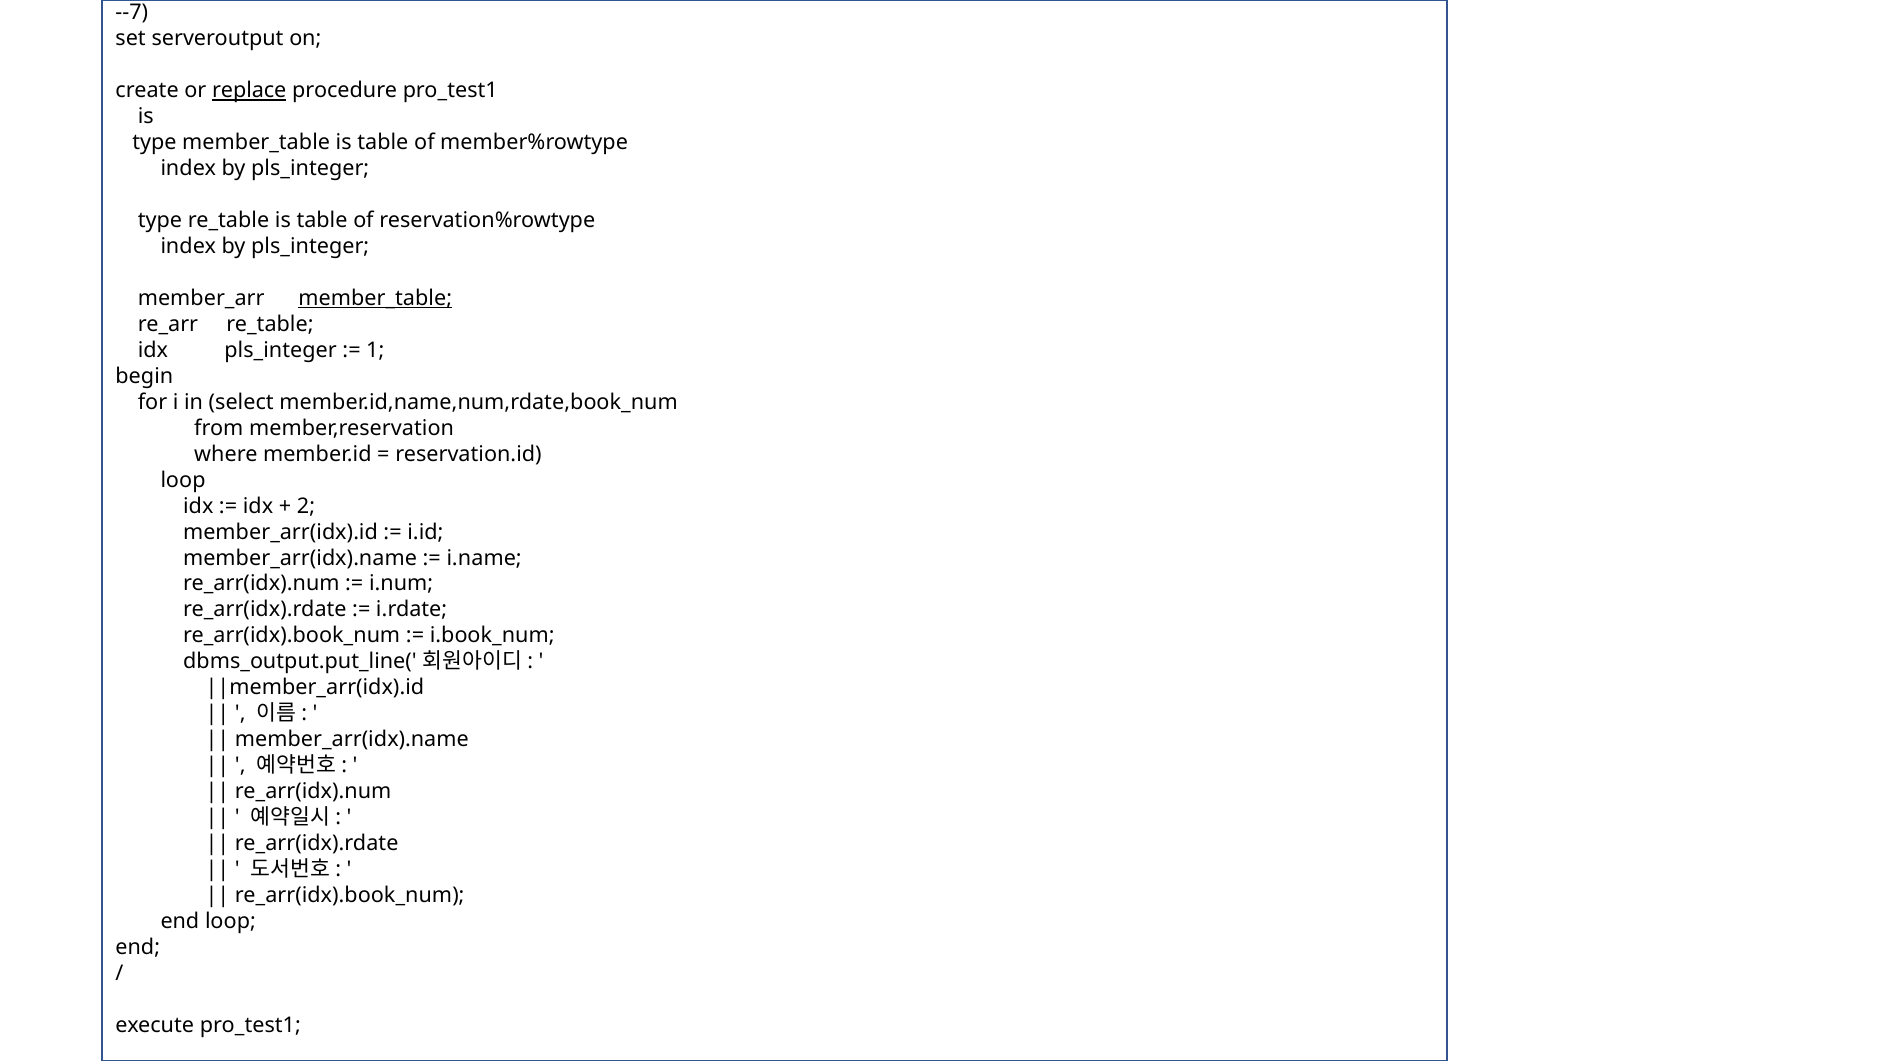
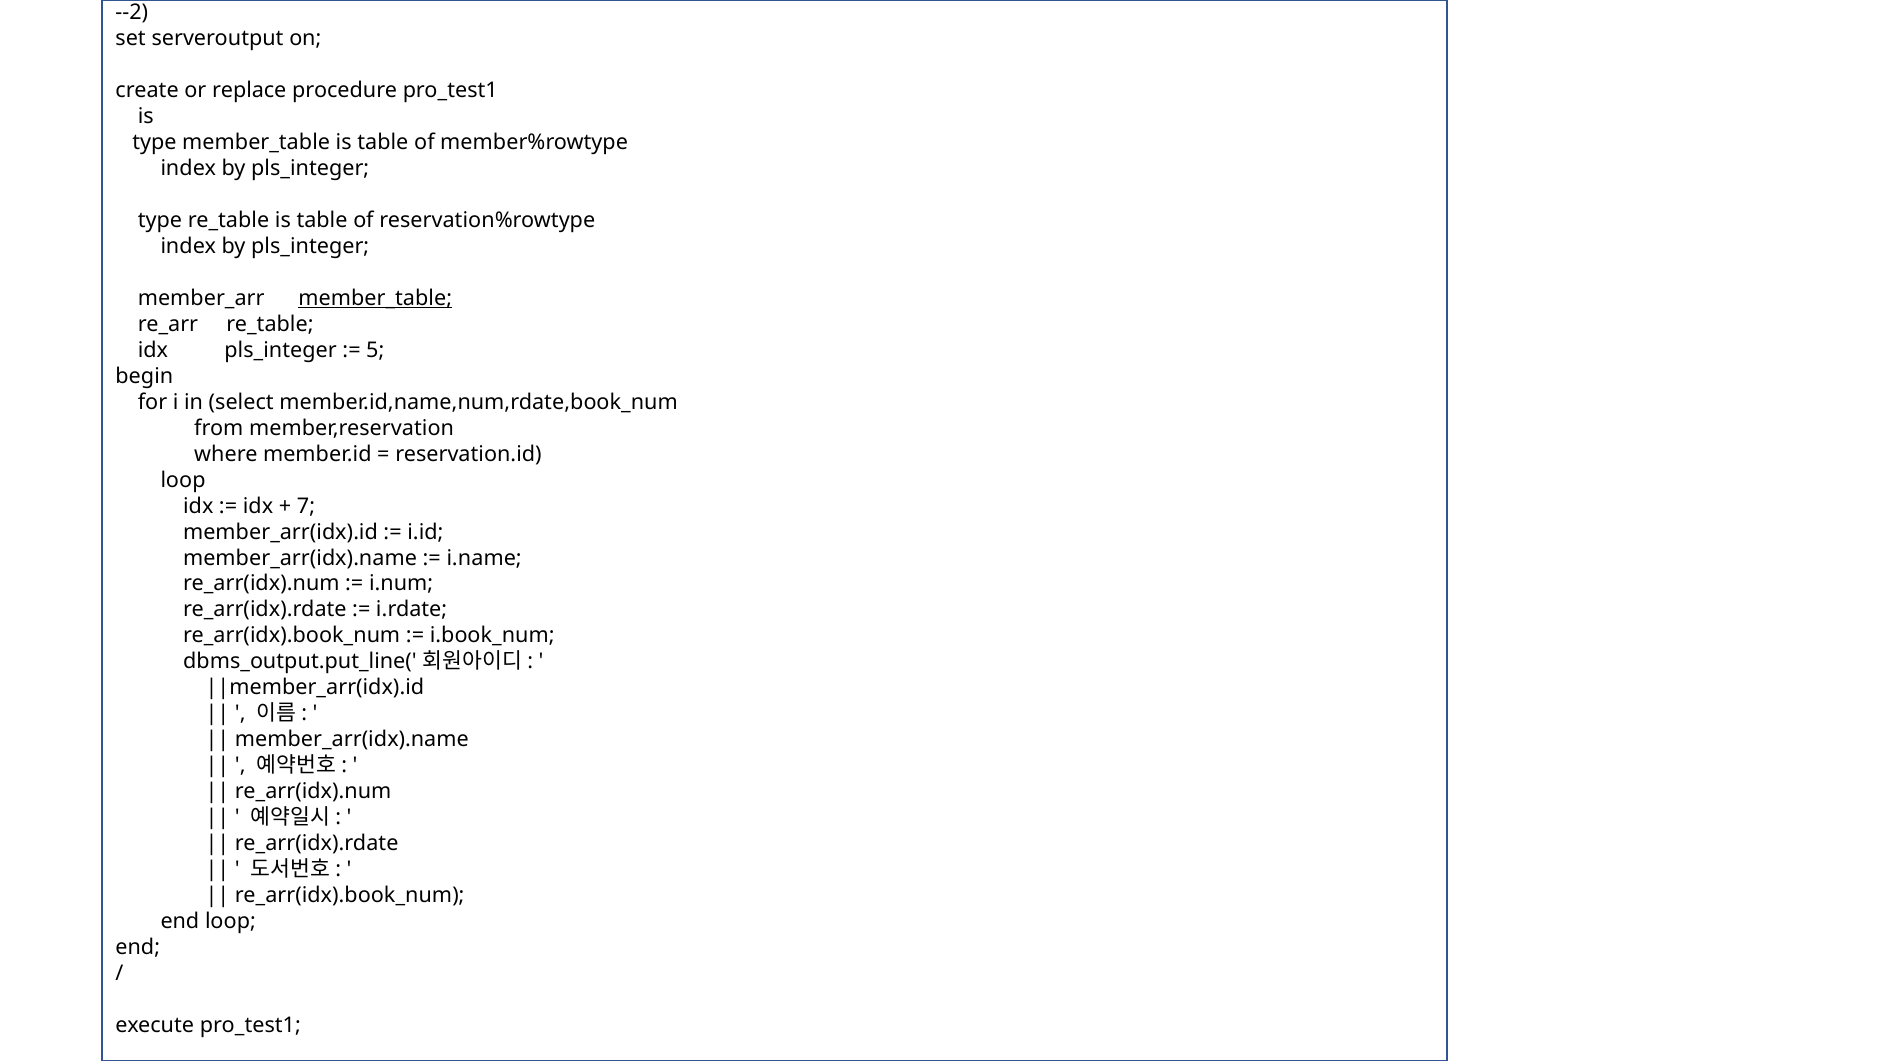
--7: --7 -> --2
replace underline: present -> none
1: 1 -> 5
2: 2 -> 7
